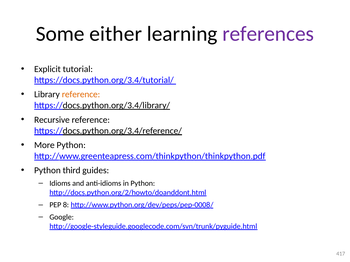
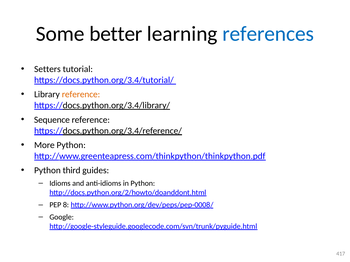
either: either -> better
references colour: purple -> blue
Explicit: Explicit -> Setters
Recursive: Recursive -> Sequence
